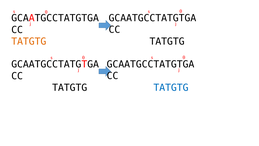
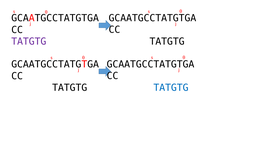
TATGTG at (29, 41) colour: orange -> purple
